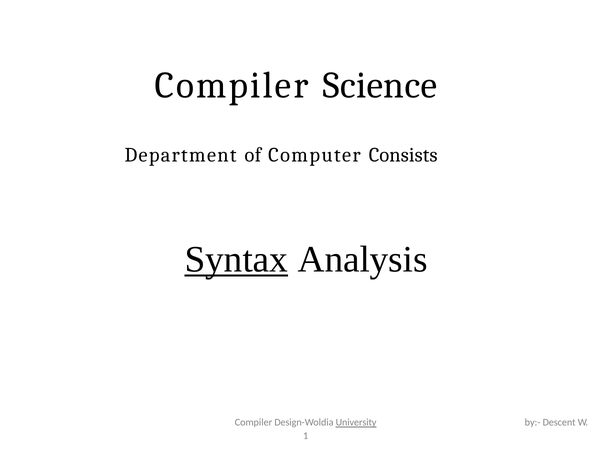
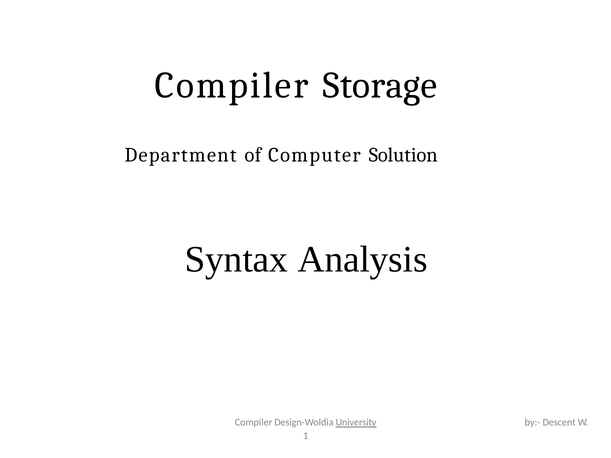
Science: Science -> Storage
Consists: Consists -> Solution
Syntax underline: present -> none
